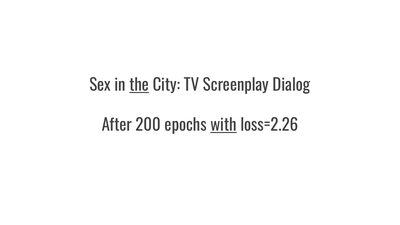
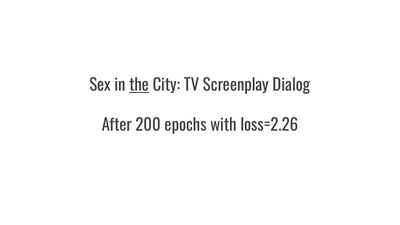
with underline: present -> none
